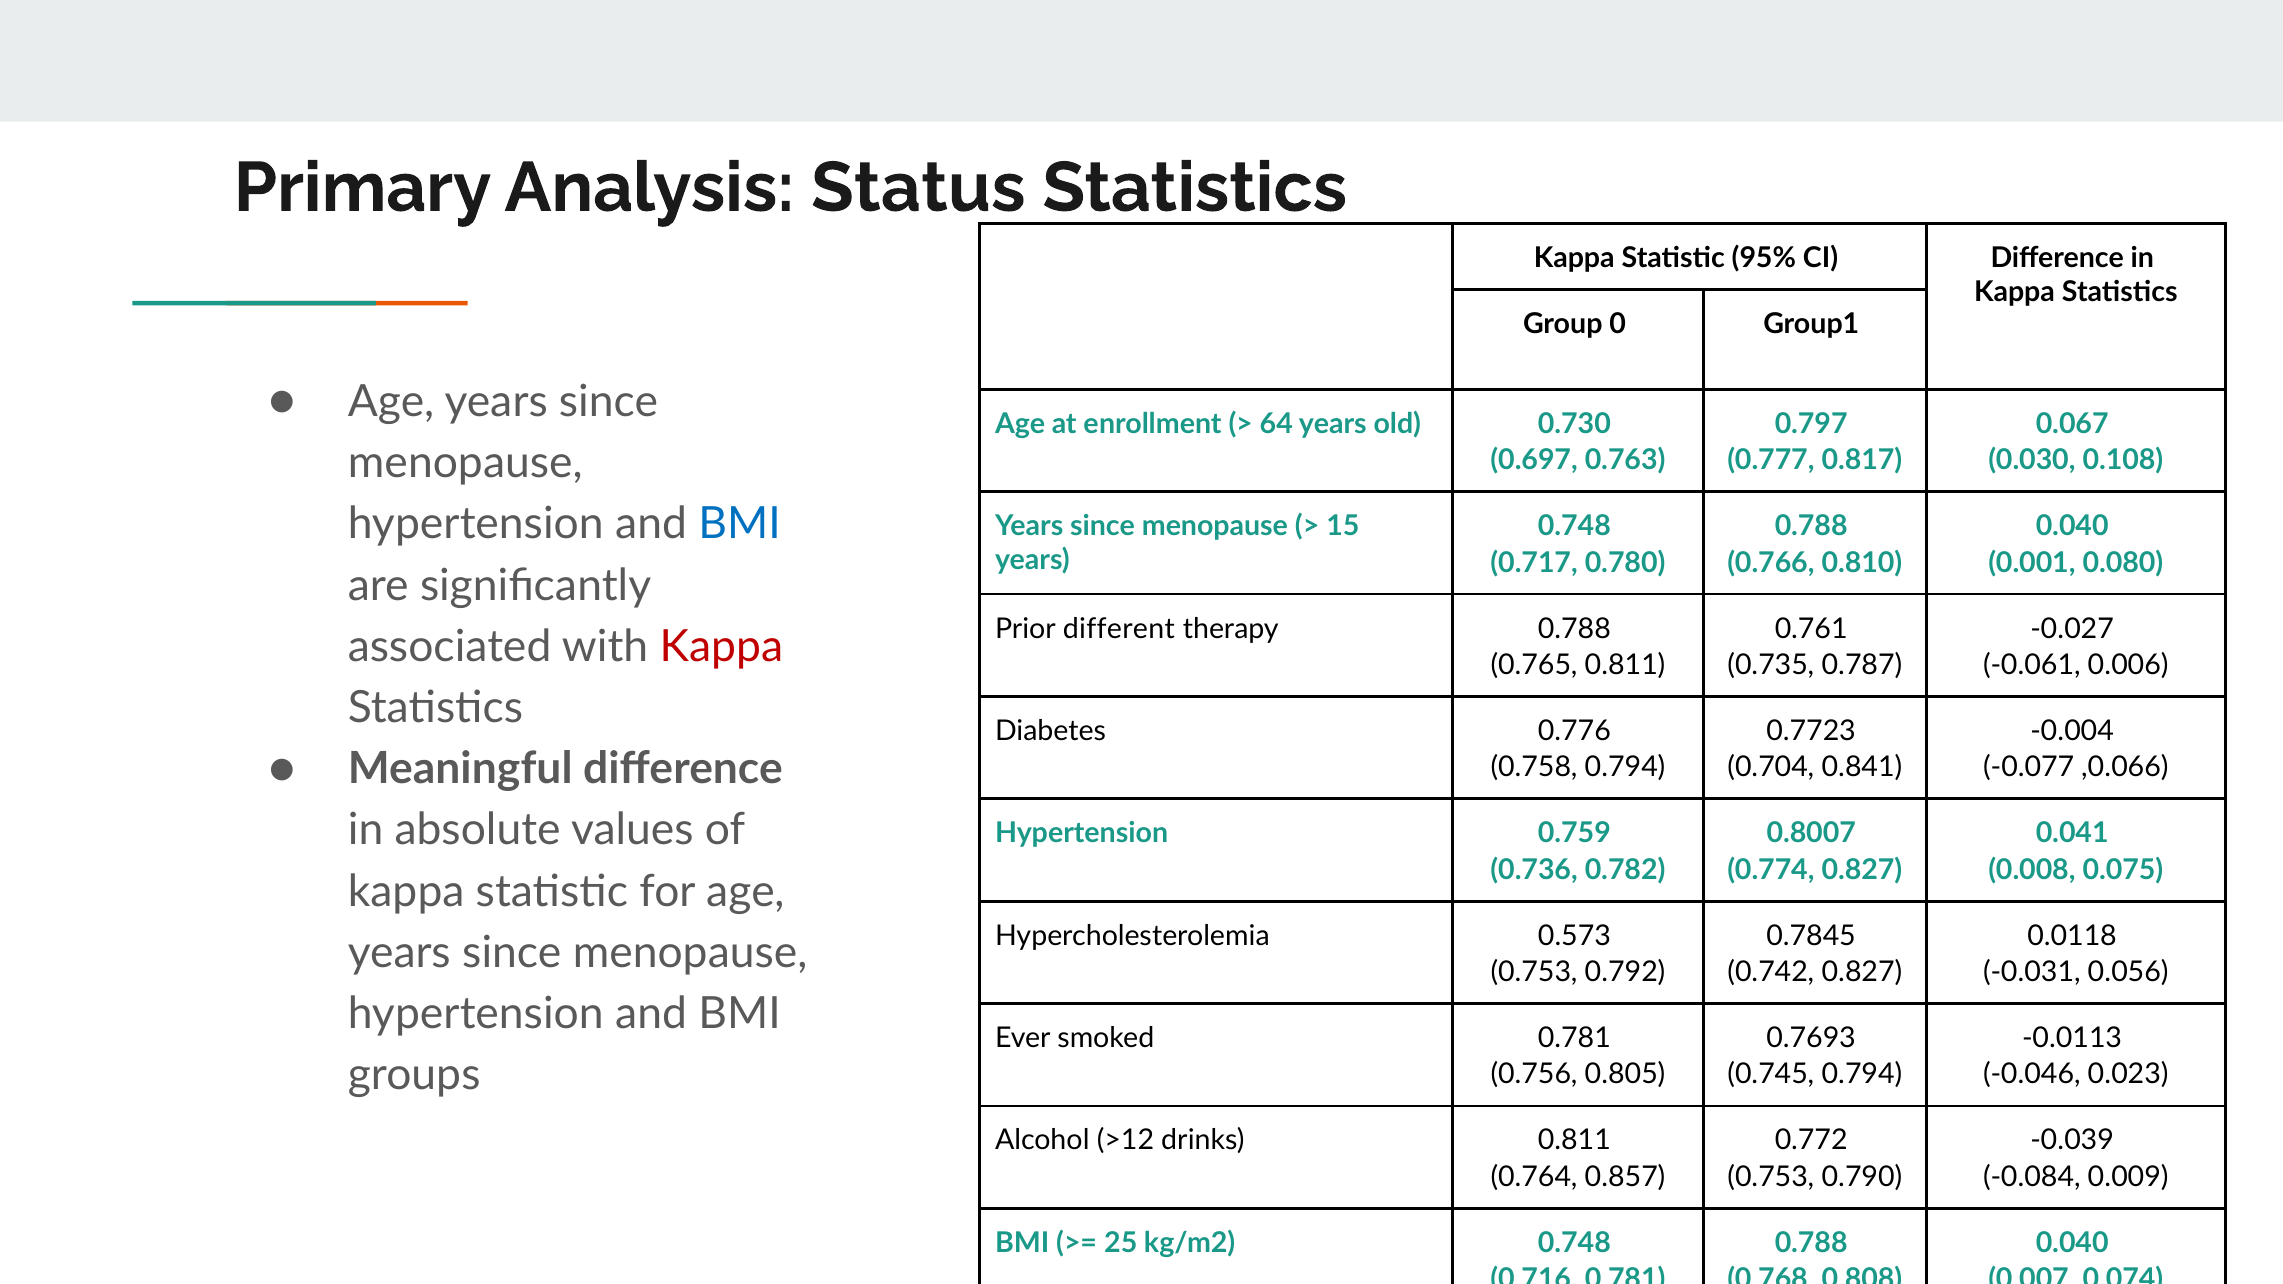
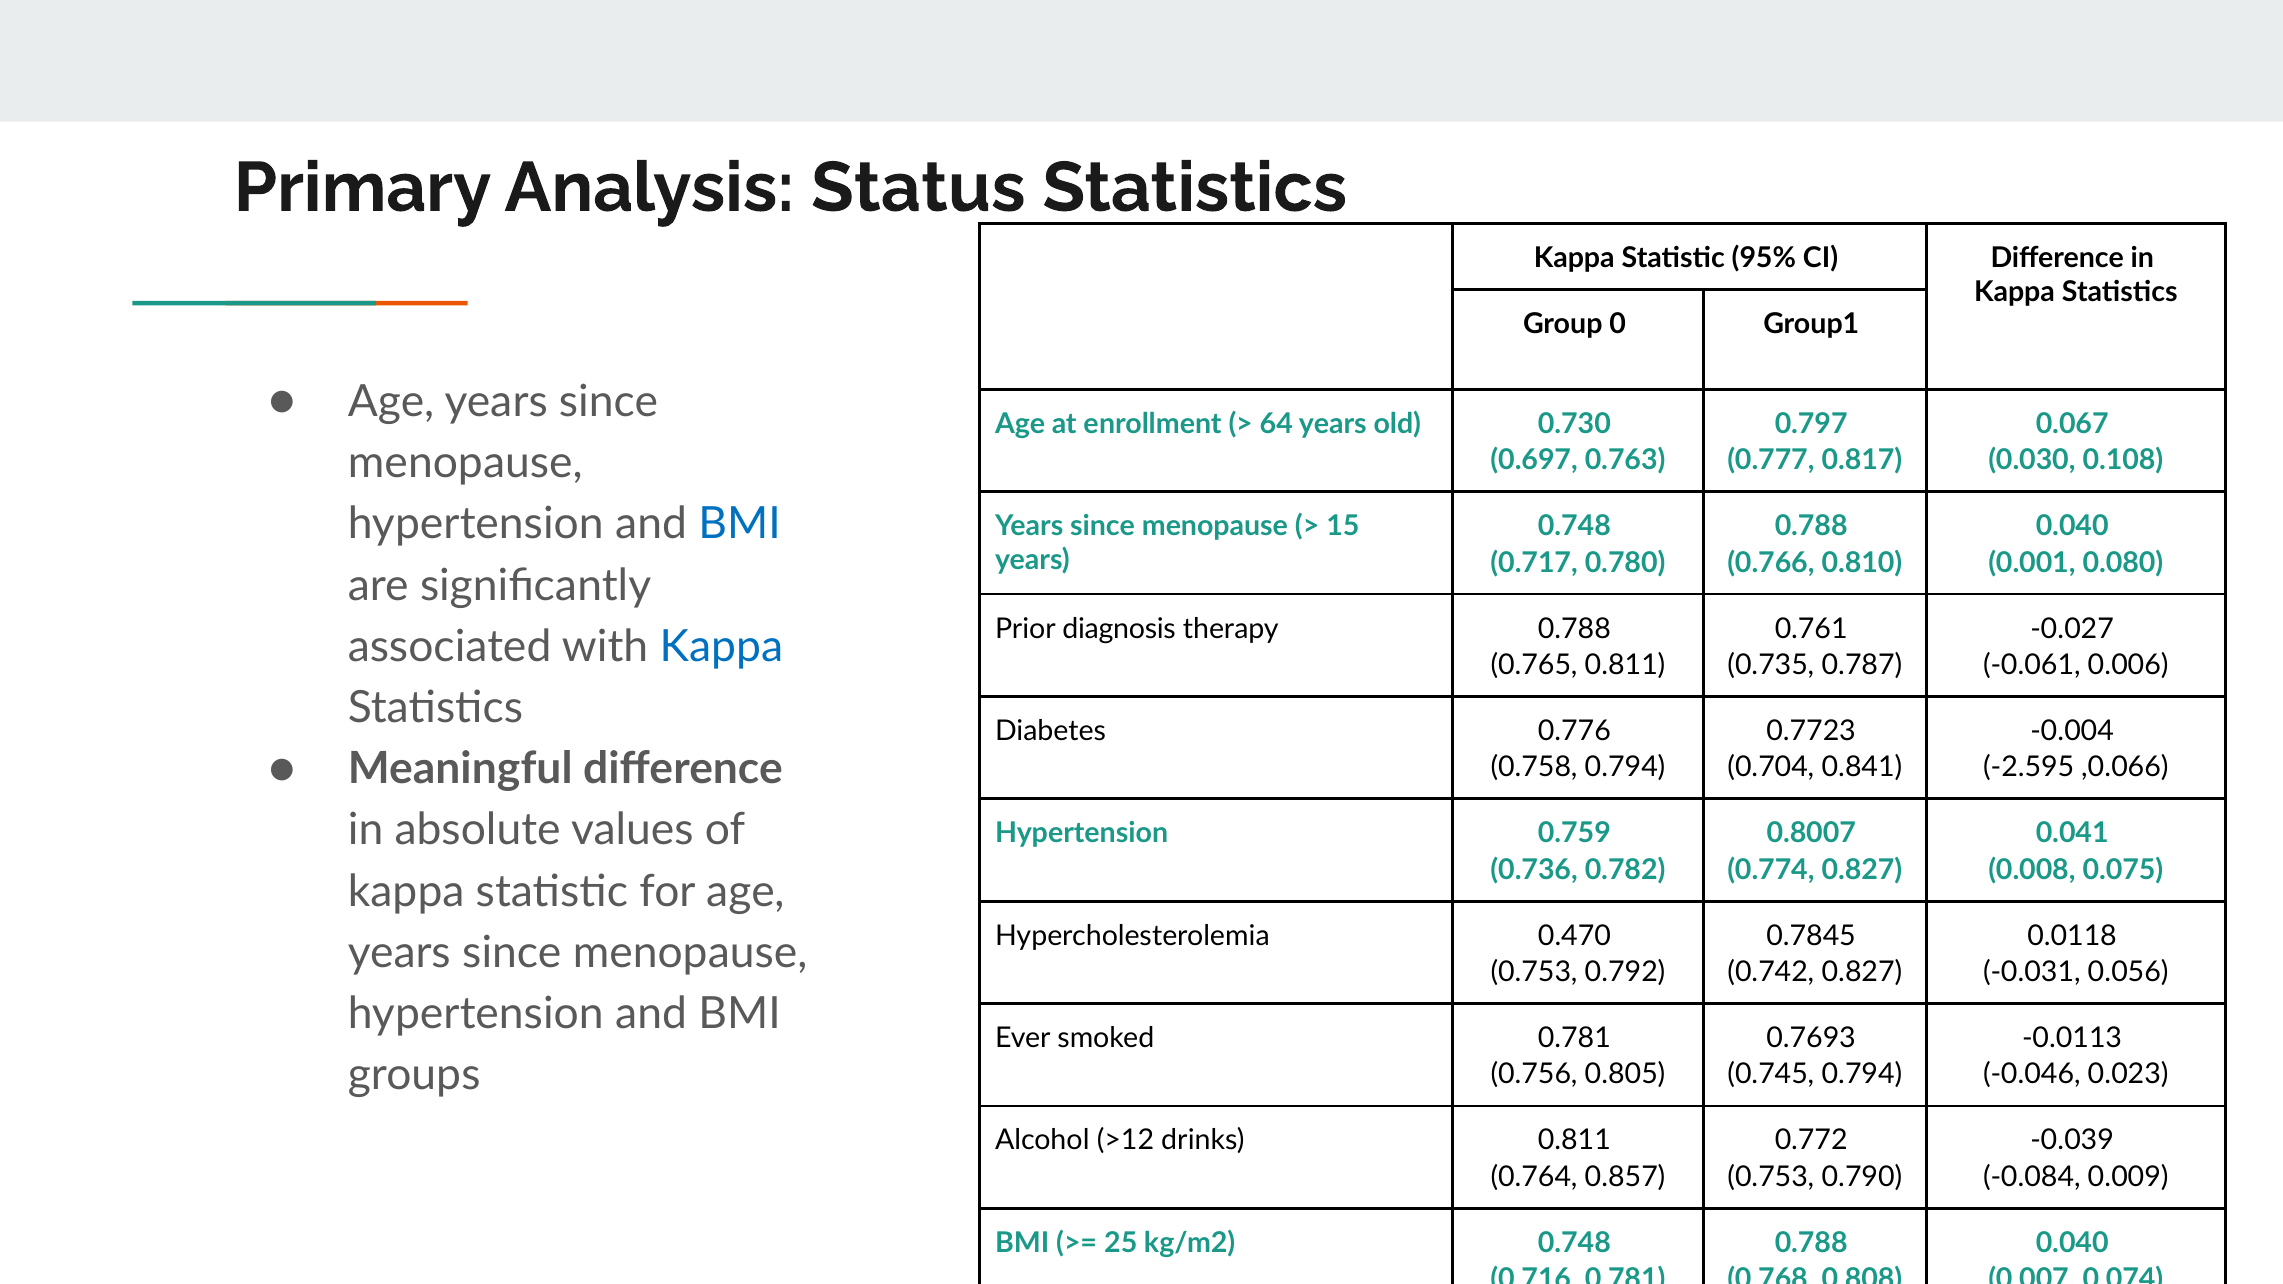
different: different -> diagnosis
Kappa at (721, 647) colour: red -> blue
-0.077: -0.077 -> -2.595
0.573: 0.573 -> 0.470
